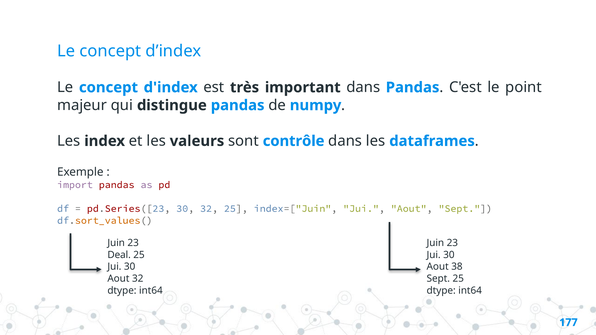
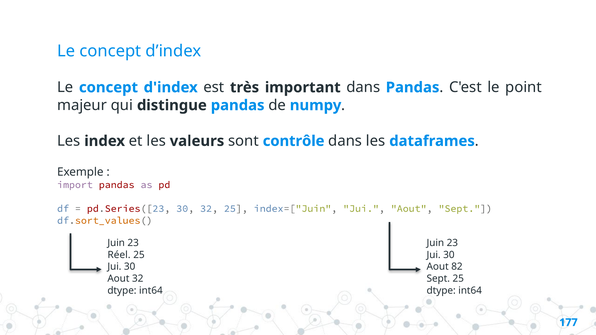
Deal: Deal -> Réel
38: 38 -> 82
